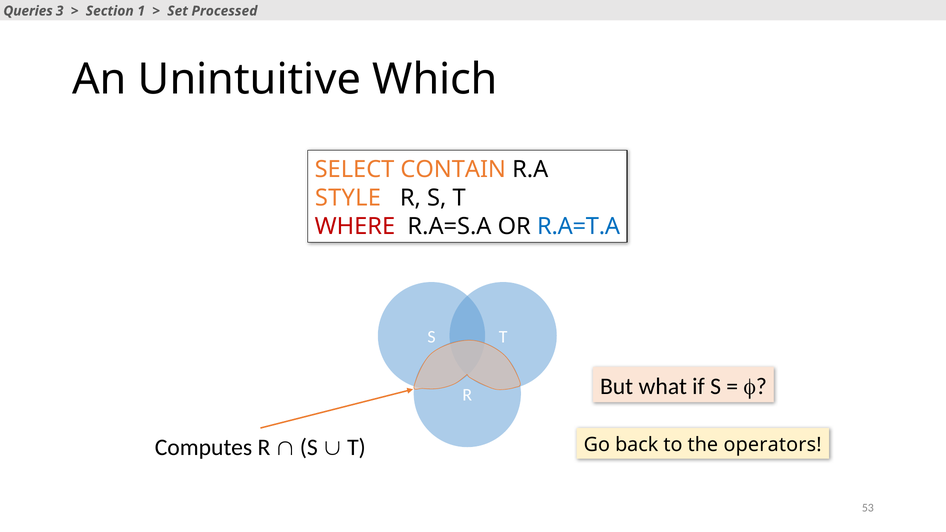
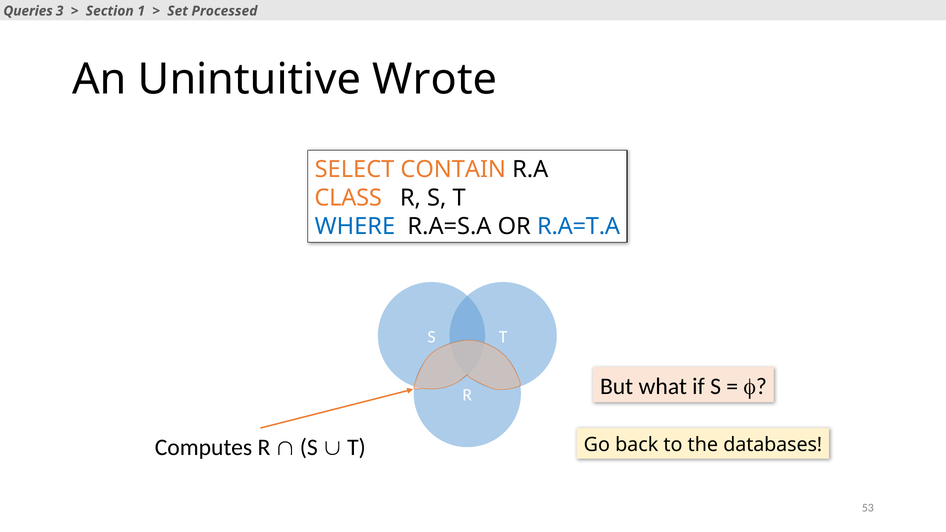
Which: Which -> Wrote
STYLE: STYLE -> CLASS
WHERE colour: red -> blue
operators: operators -> databases
